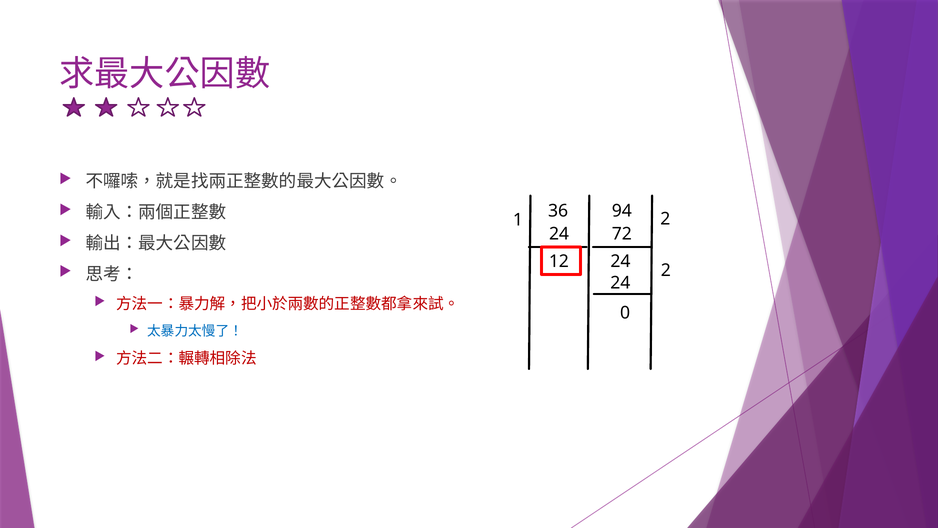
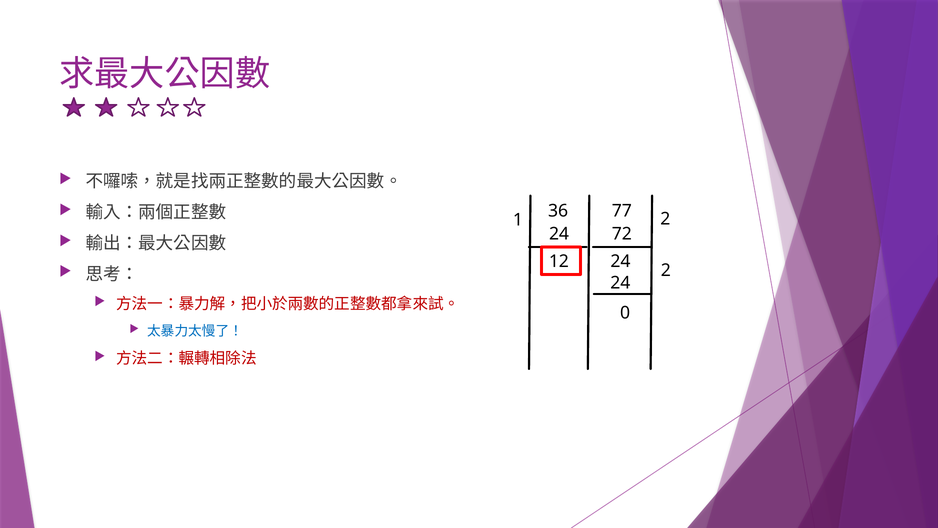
94: 94 -> 77
